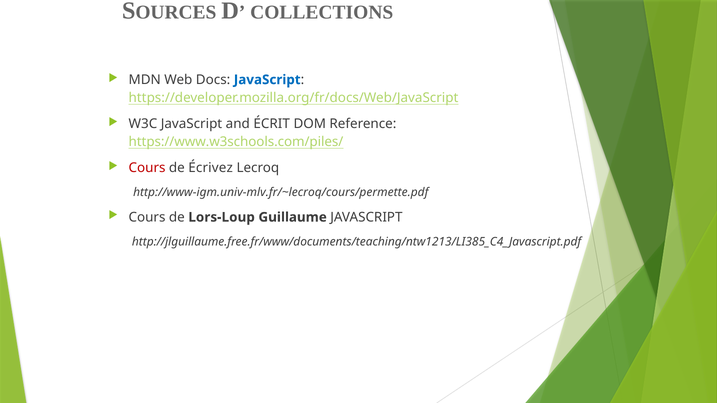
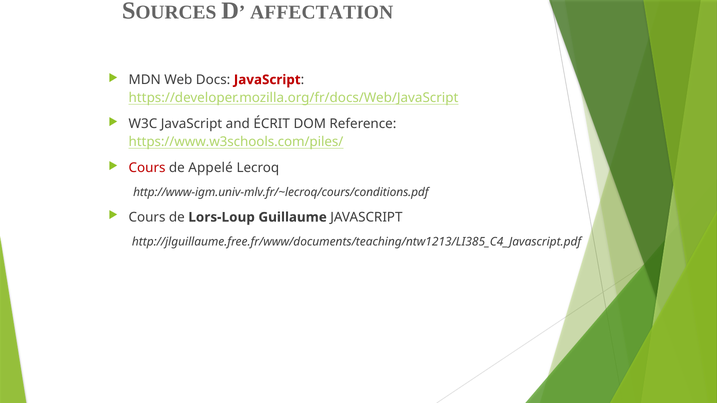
COLLECTIONS: COLLECTIONS -> AFFECTATION
JavaScript at (267, 80) colour: blue -> red
Écrivez: Écrivez -> Appelé
http://www-igm.univ-mlv.fr/~lecroq/cours/permette.pdf: http://www-igm.univ-mlv.fr/~lecroq/cours/permette.pdf -> http://www-igm.univ-mlv.fr/~lecroq/cours/conditions.pdf
